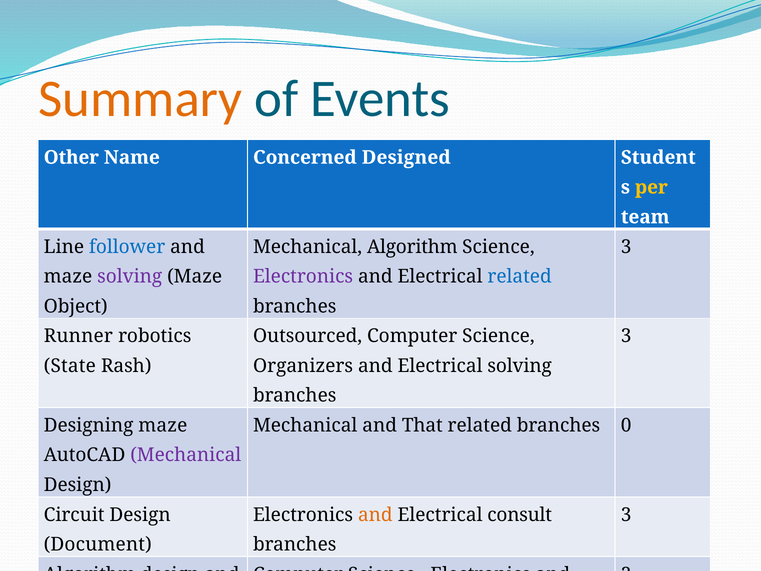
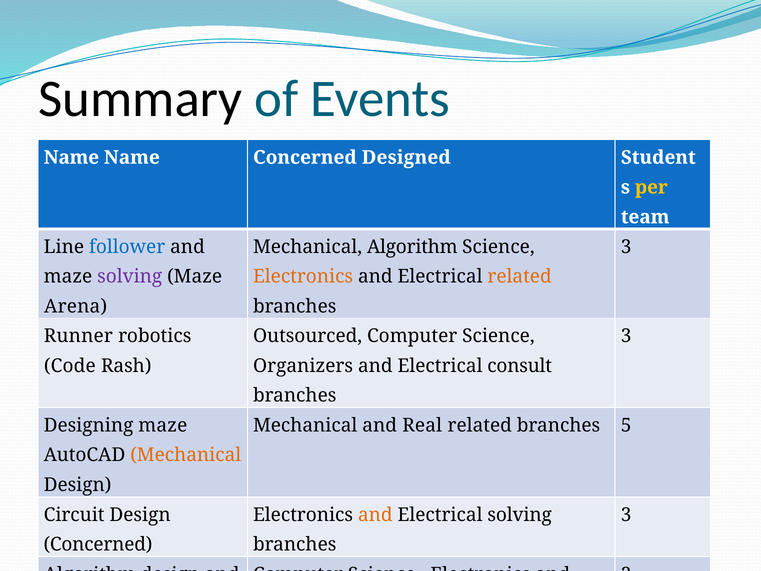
Summary colour: orange -> black
Other at (71, 157): Other -> Name
Electronics at (303, 276) colour: purple -> orange
related at (520, 276) colour: blue -> orange
Object: Object -> Arena
State at (70, 366): State -> Code
Electrical solving: solving -> consult
That: That -> Real
0: 0 -> 5
Mechanical at (186, 455) colour: purple -> orange
Electrical consult: consult -> solving
Document at (98, 544): Document -> Concerned
